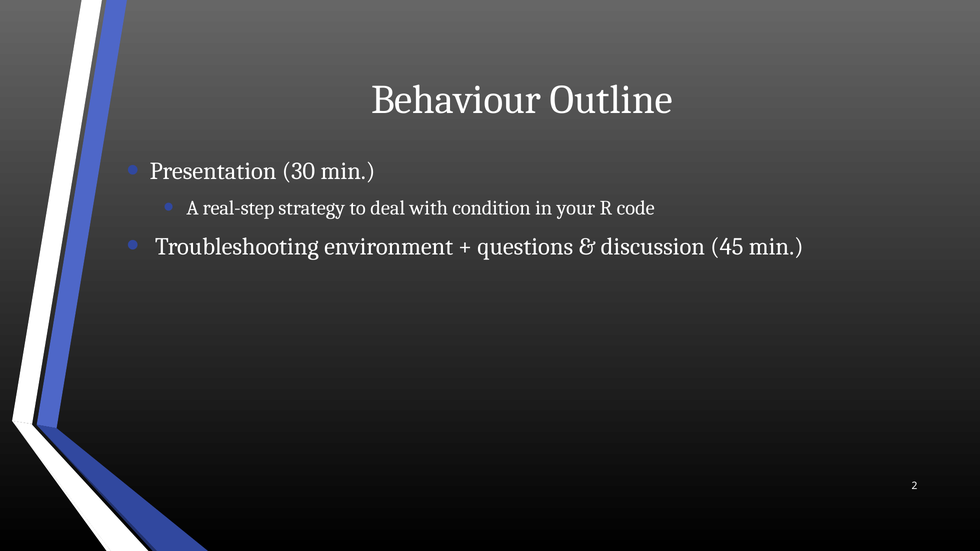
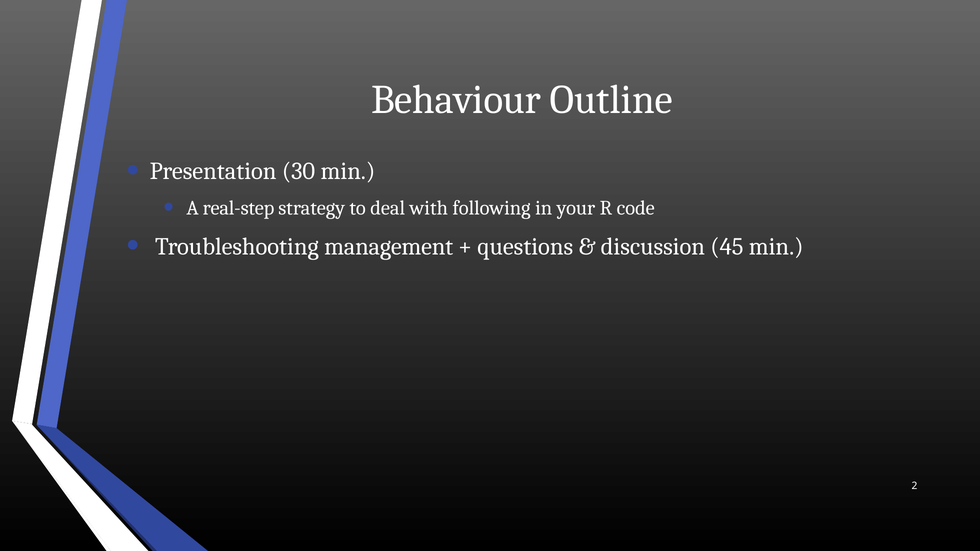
condition: condition -> following
environment: environment -> management
